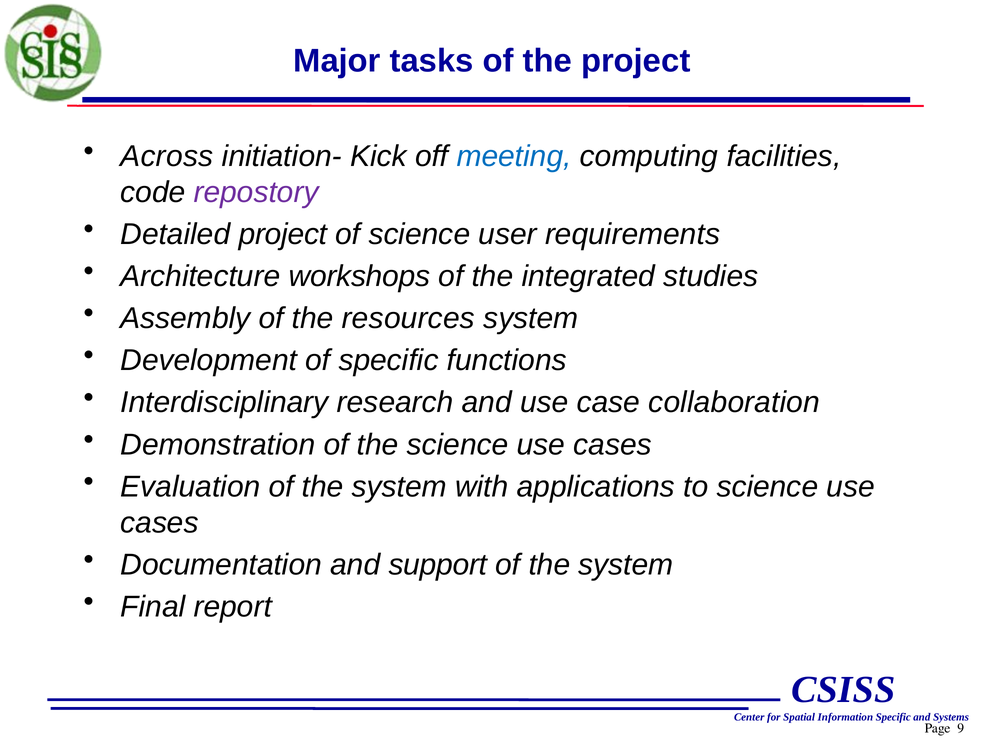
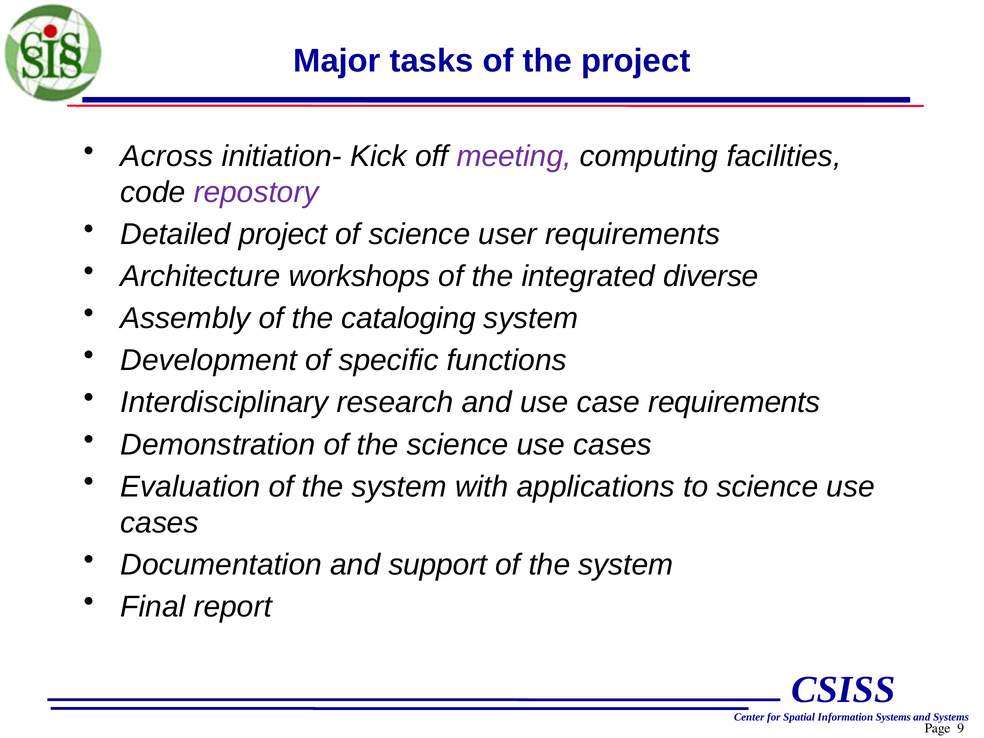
meeting colour: blue -> purple
studies: studies -> diverse
resources: resources -> cataloging
case collaboration: collaboration -> requirements
Specific at (893, 717): Specific -> Systems
